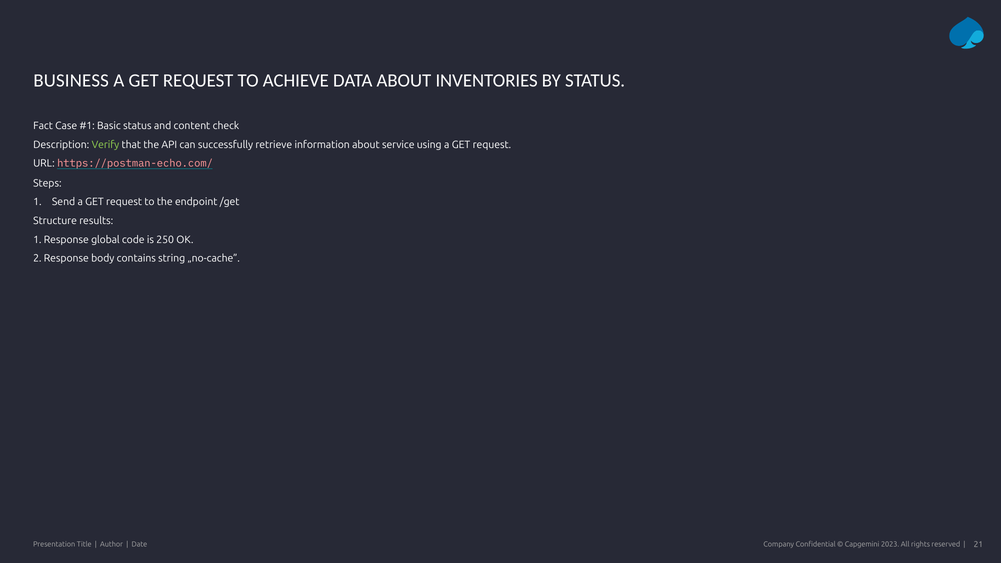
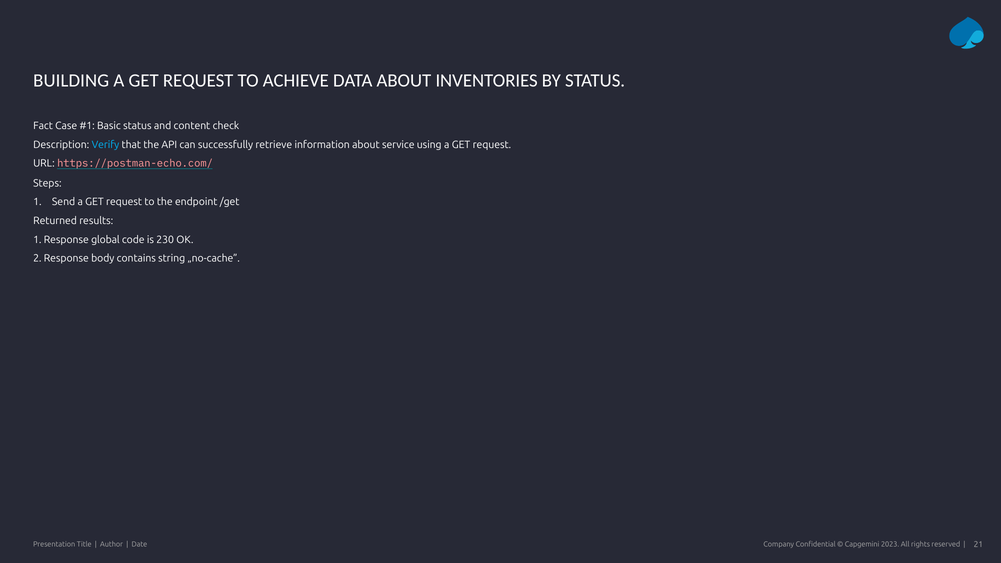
BUSINESS: BUSINESS -> BUILDING
Verify colour: light green -> light blue
Structure: Structure -> Returned
250: 250 -> 230
